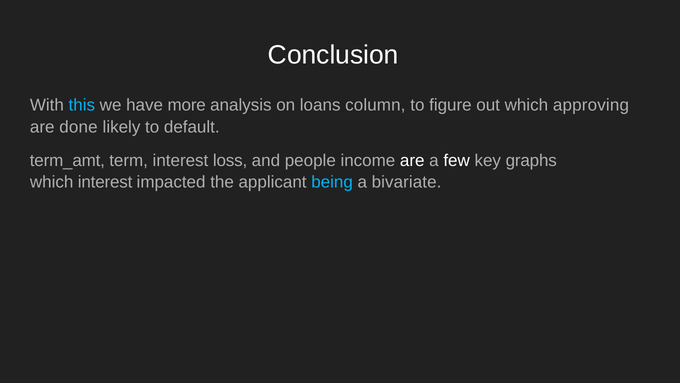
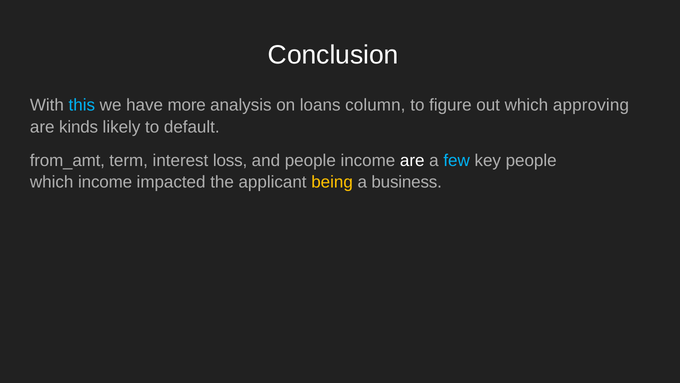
done: done -> kinds
term_amt: term_amt -> from_amt
few colour: white -> light blue
key graphs: graphs -> people
which interest: interest -> income
being colour: light blue -> yellow
bivariate: bivariate -> business
